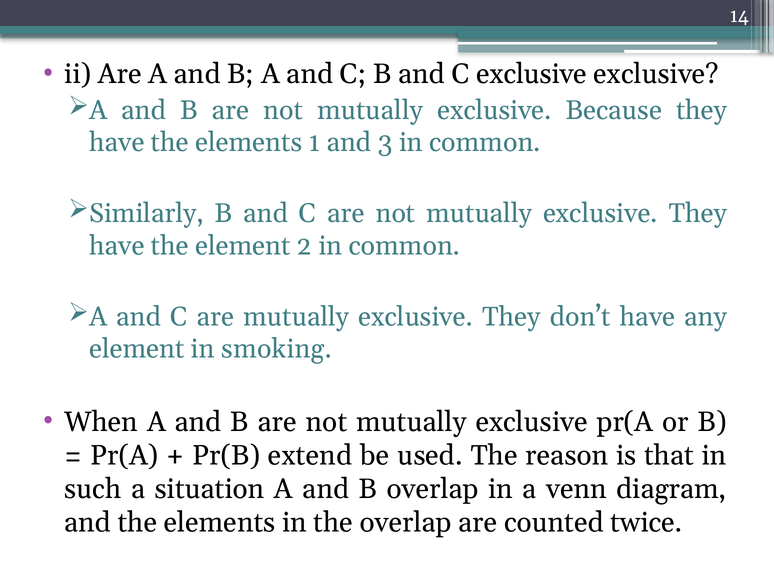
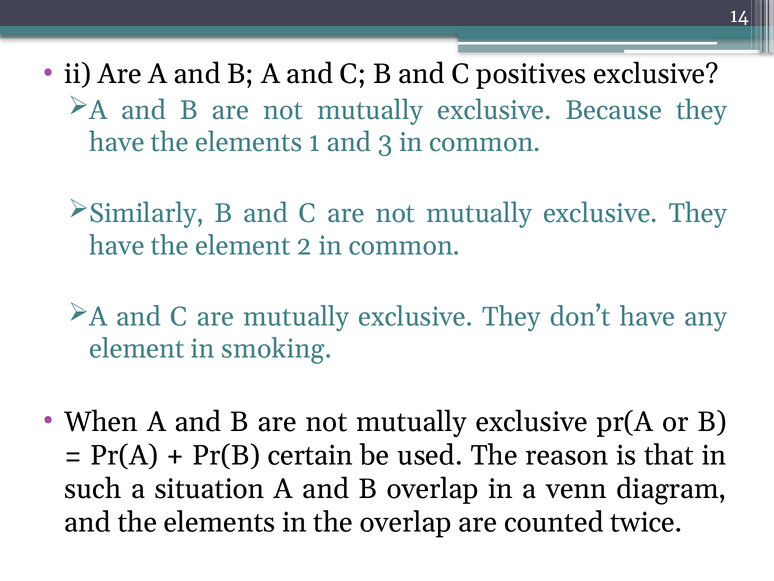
C exclusive: exclusive -> positives
extend: extend -> certain
